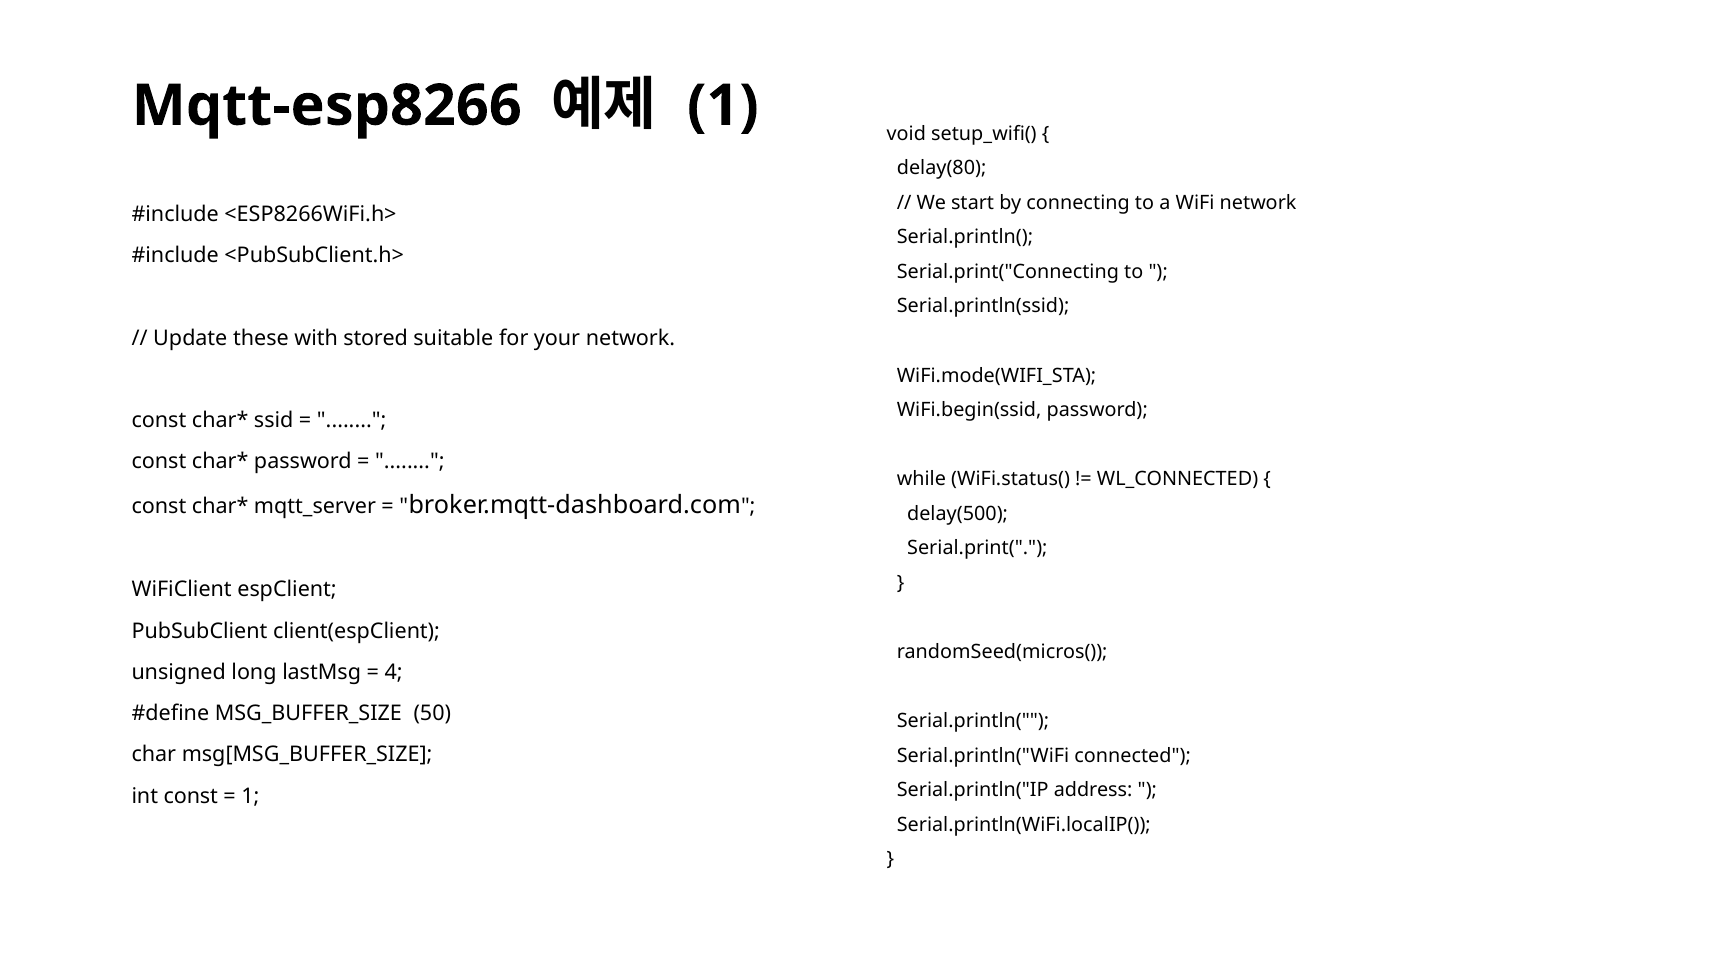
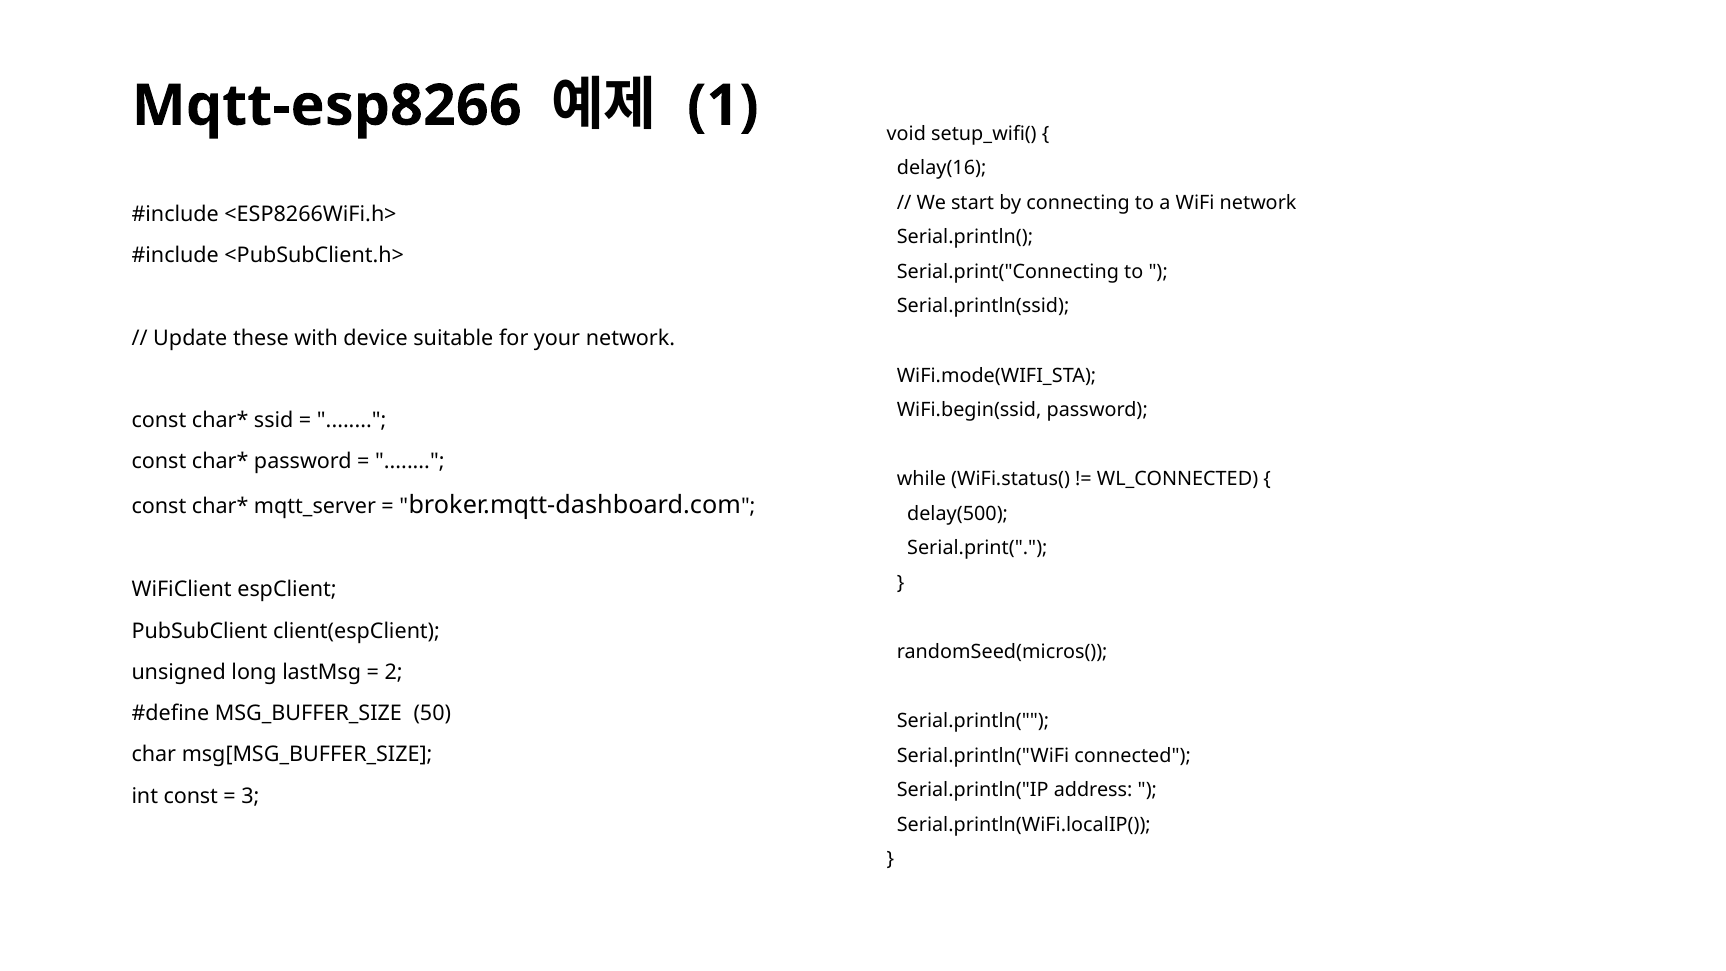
delay(80: delay(80 -> delay(16
stored: stored -> device
4: 4 -> 2
1 at (250, 796): 1 -> 3
